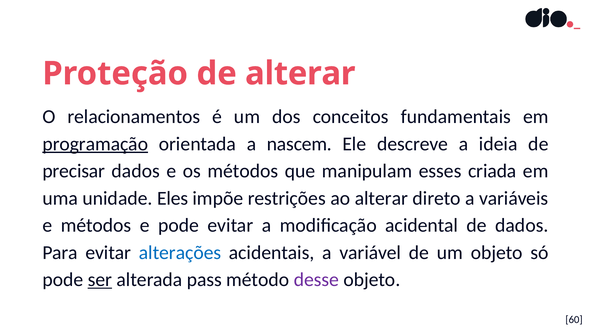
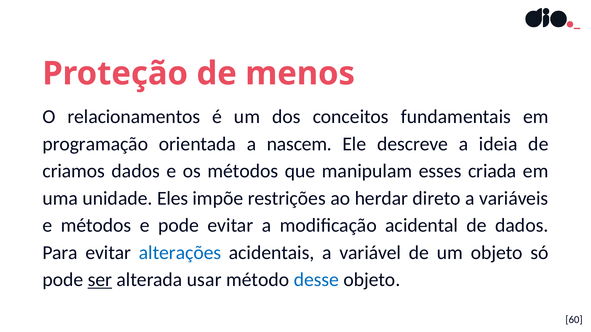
de alterar: alterar -> menos
programação underline: present -> none
precisar: precisar -> criamos
ao alterar: alterar -> herdar
pass: pass -> usar
desse colour: purple -> blue
